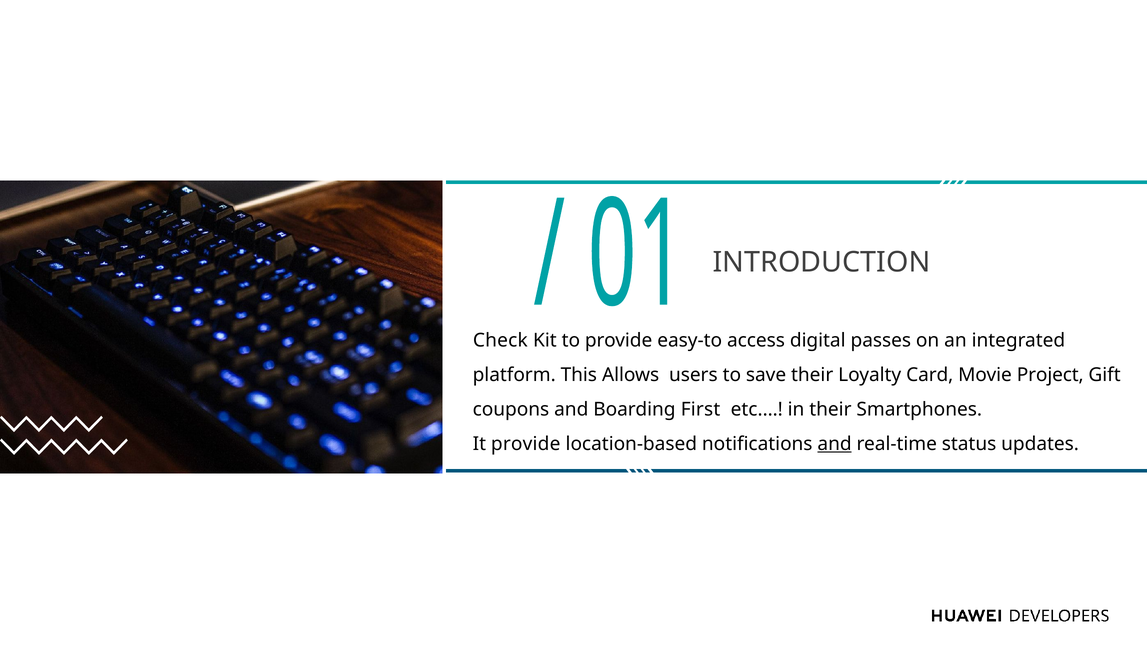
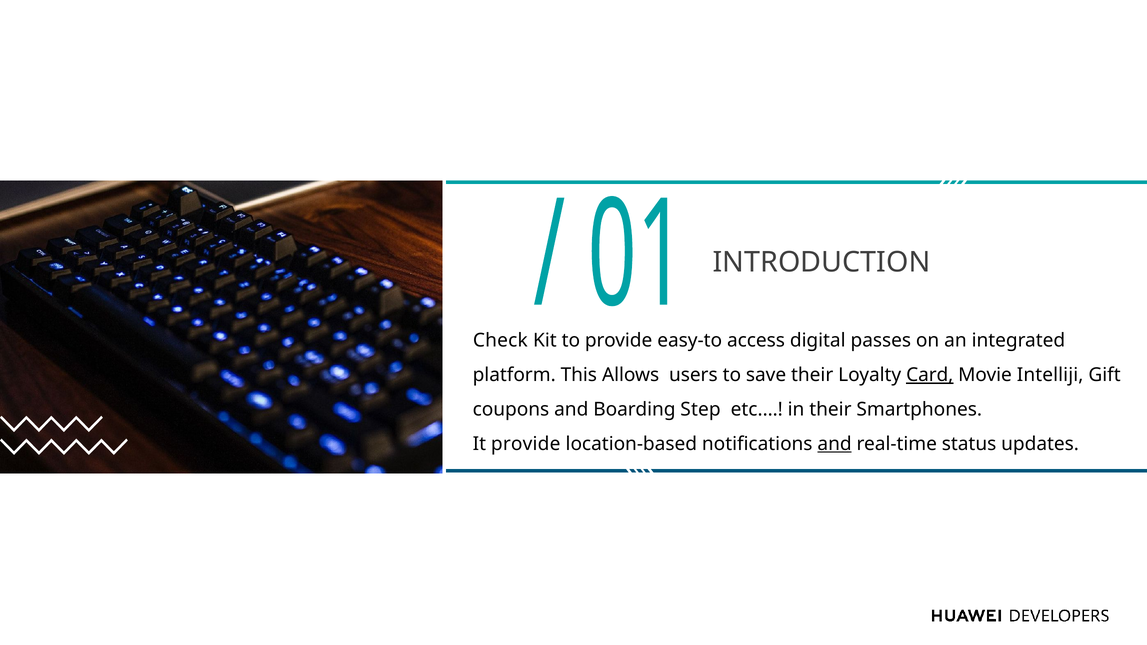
Card underline: none -> present
Project: Project -> Intelliji
First: First -> Step
